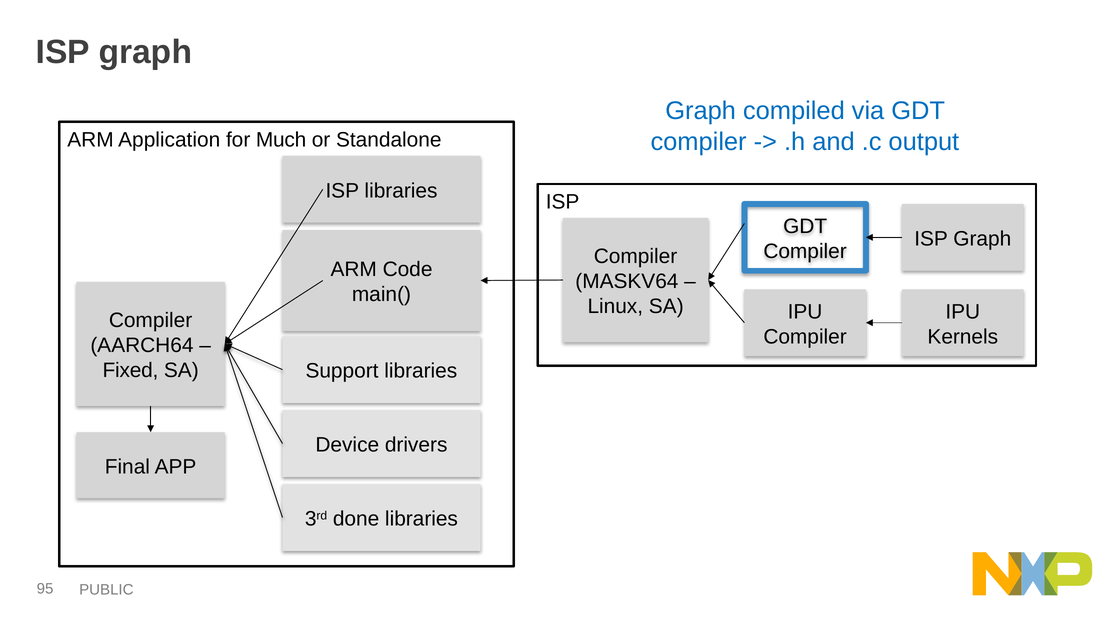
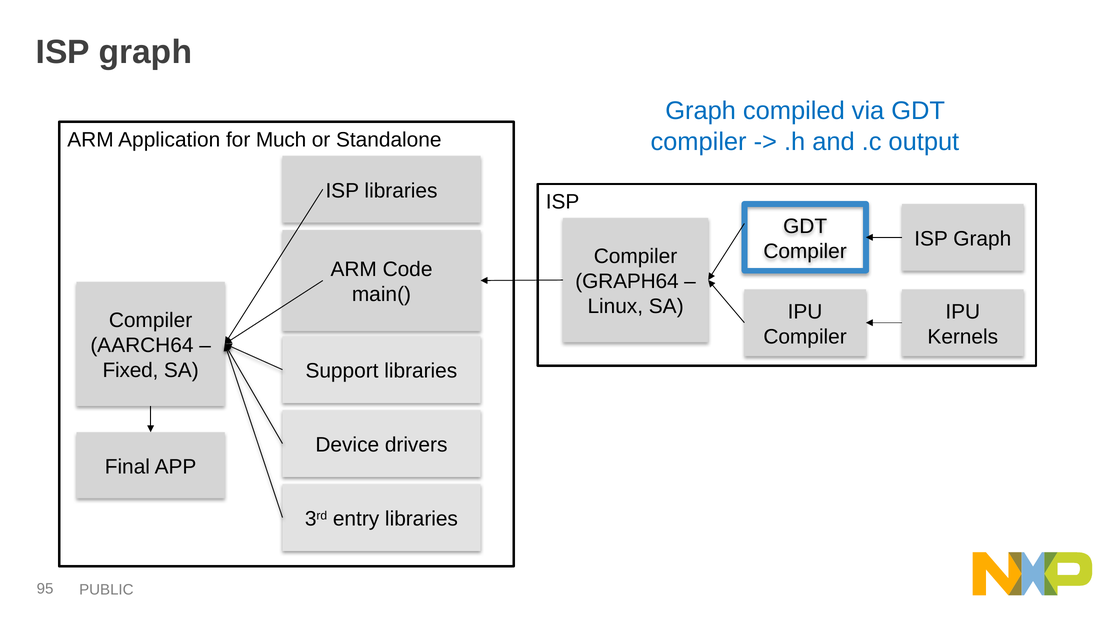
MASKV64: MASKV64 -> GRAPH64
done: done -> entry
